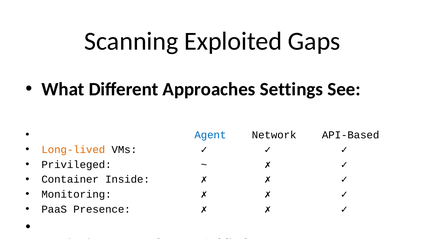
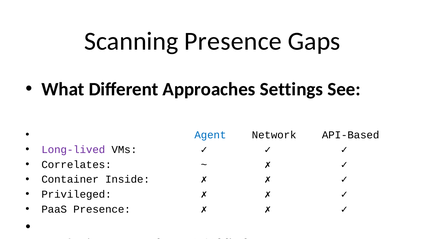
Scanning Exploited: Exploited -> Presence
Long-lived colour: orange -> purple
Privileged: Privileged -> Correlates
Monitoring: Monitoring -> Privileged
